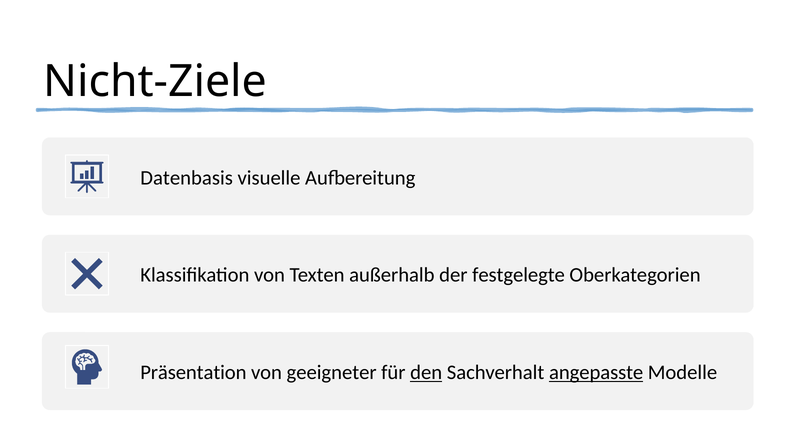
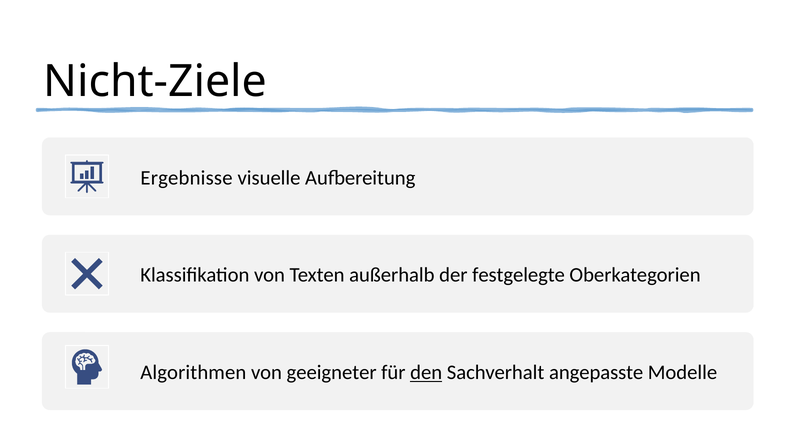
Datenbasis: Datenbasis -> Ergebnisse
Präsentation: Präsentation -> Algorithmen
angepasste underline: present -> none
